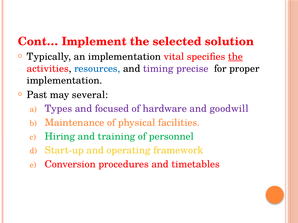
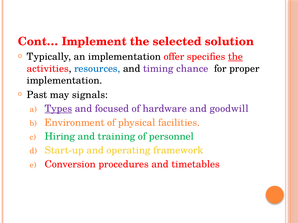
vital: vital -> offer
precise: precise -> chance
several: several -> signals
Types underline: none -> present
Maintenance: Maintenance -> Environment
